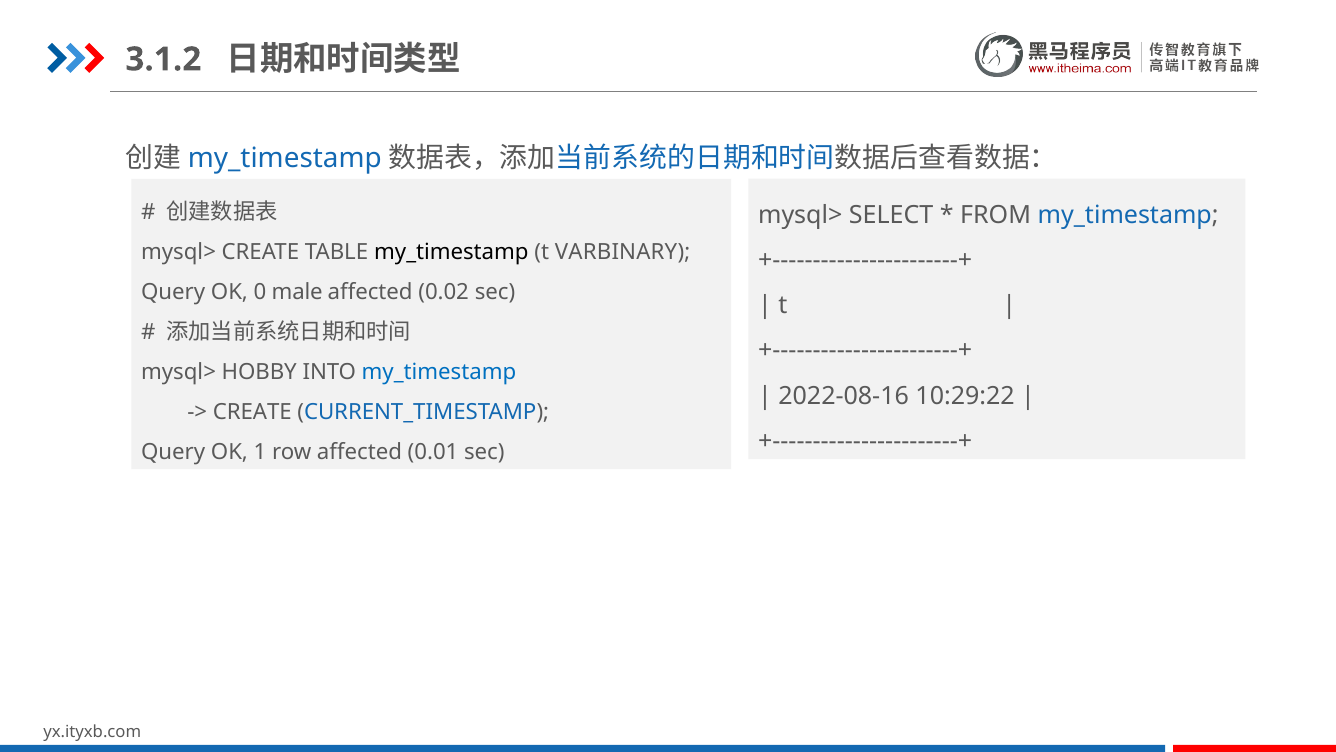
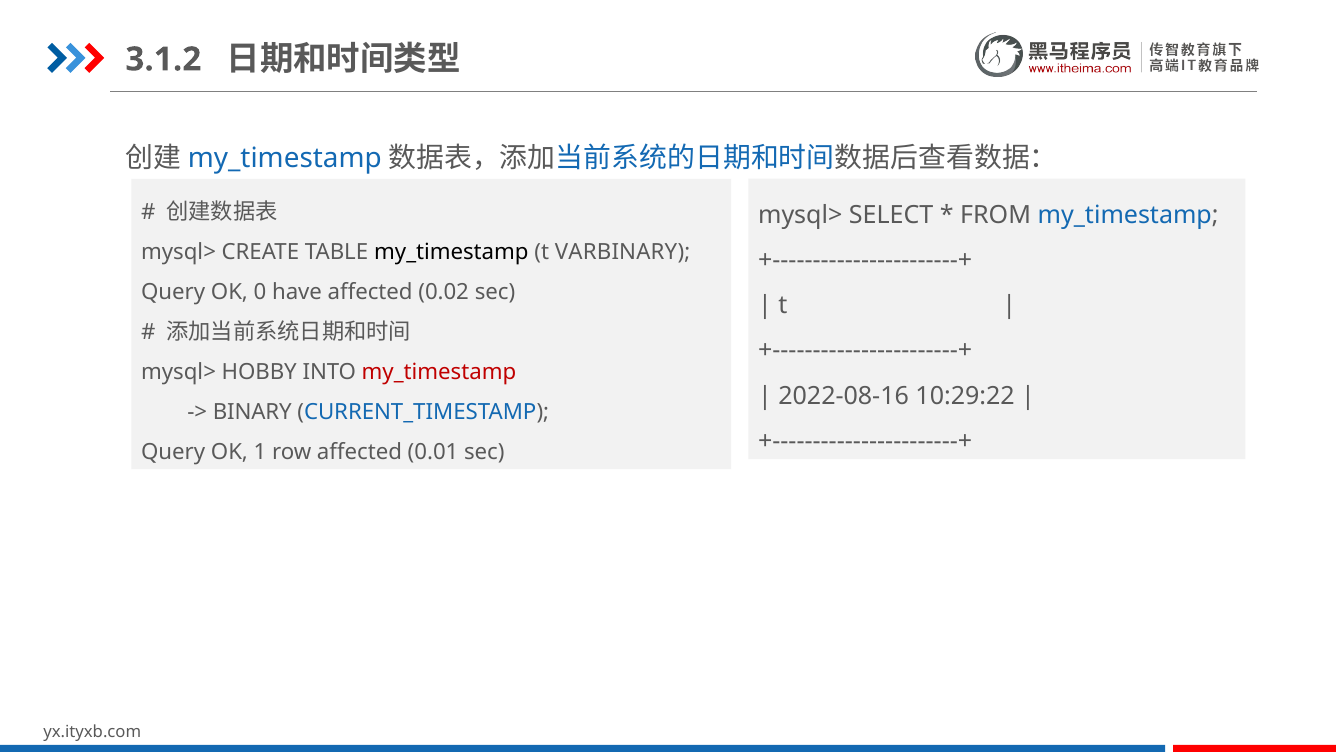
male: male -> have
my_timestamp at (439, 372) colour: blue -> red
CREATE at (252, 412): CREATE -> BINARY
